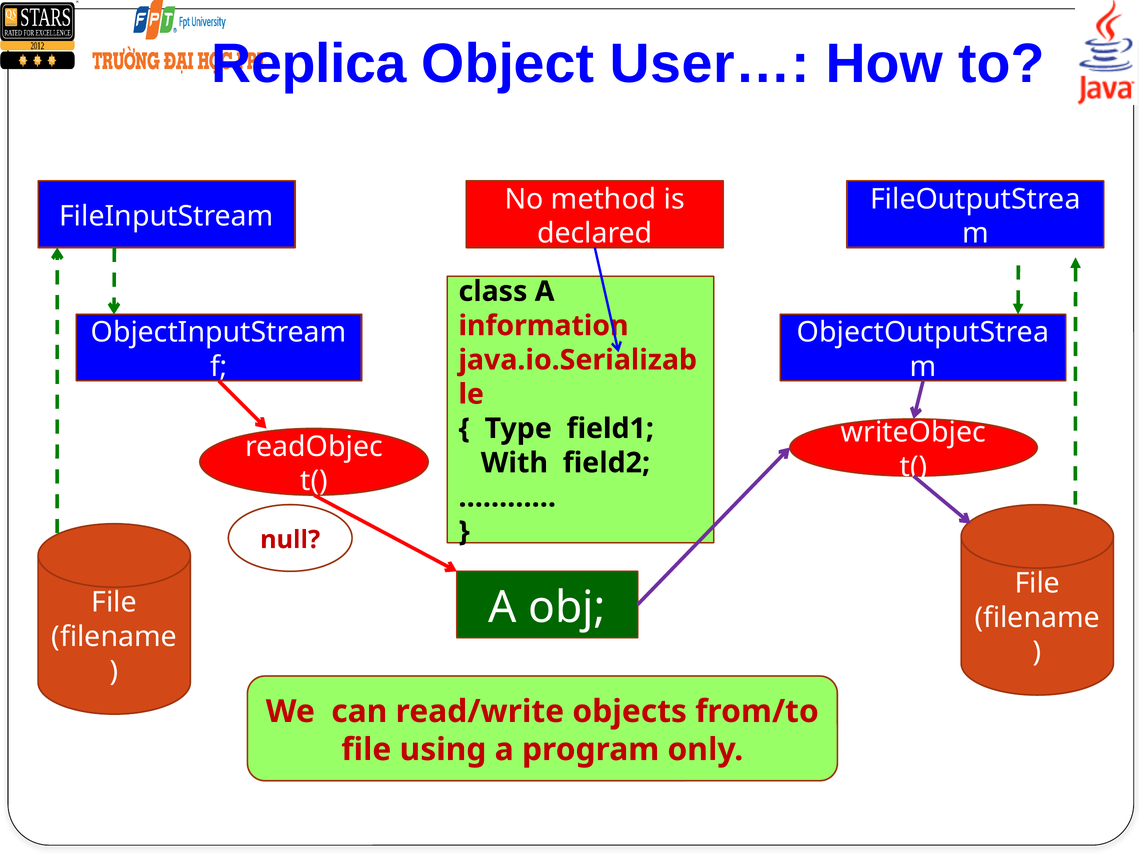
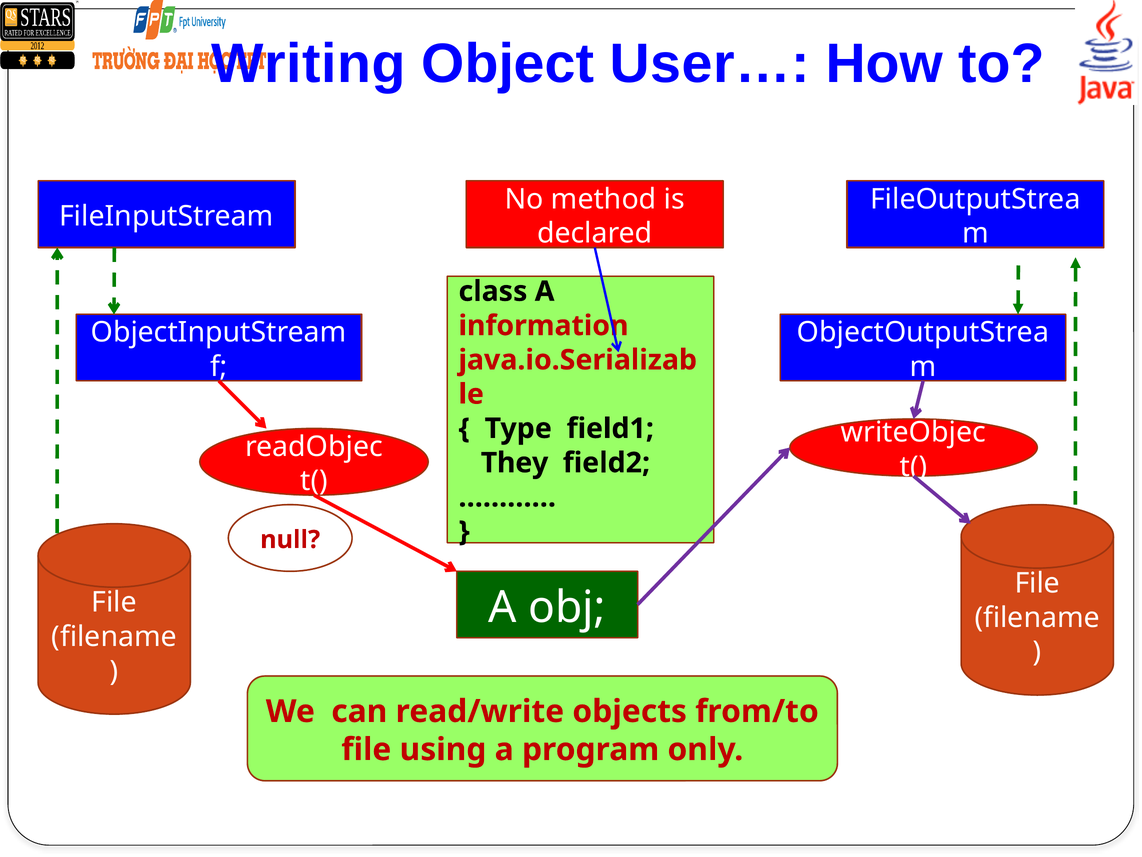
Replica: Replica -> Writing
With: With -> They
